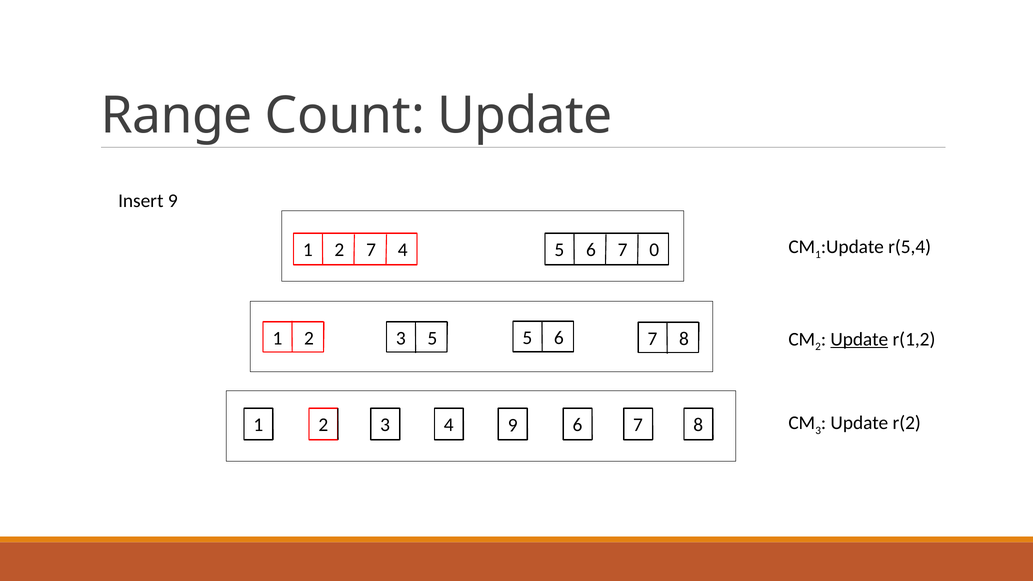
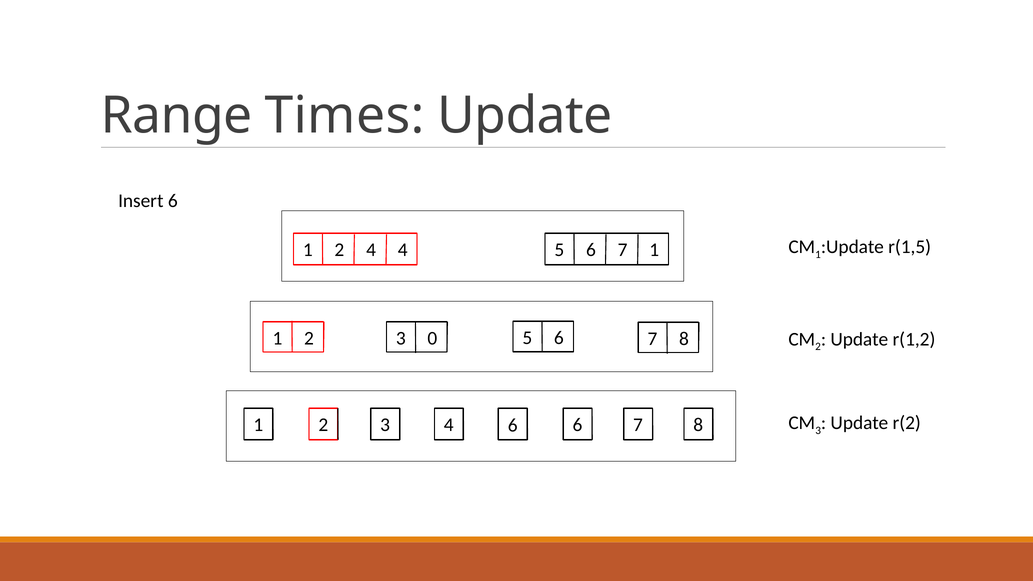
Count: Count -> Times
Insert 9: 9 -> 6
r(5,4: r(5,4 -> r(1,5
2 7: 7 -> 4
7 0: 0 -> 1
3 5: 5 -> 0
Update at (859, 339) underline: present -> none
1 9: 9 -> 6
